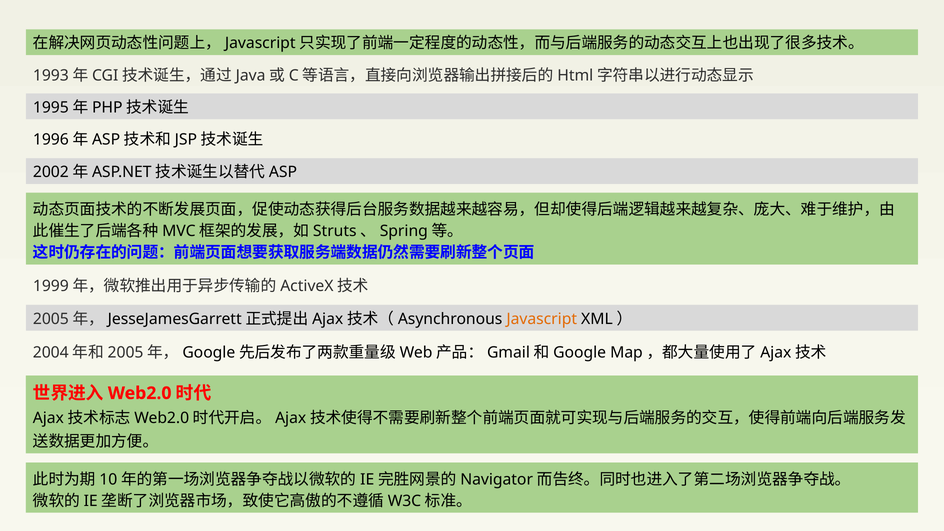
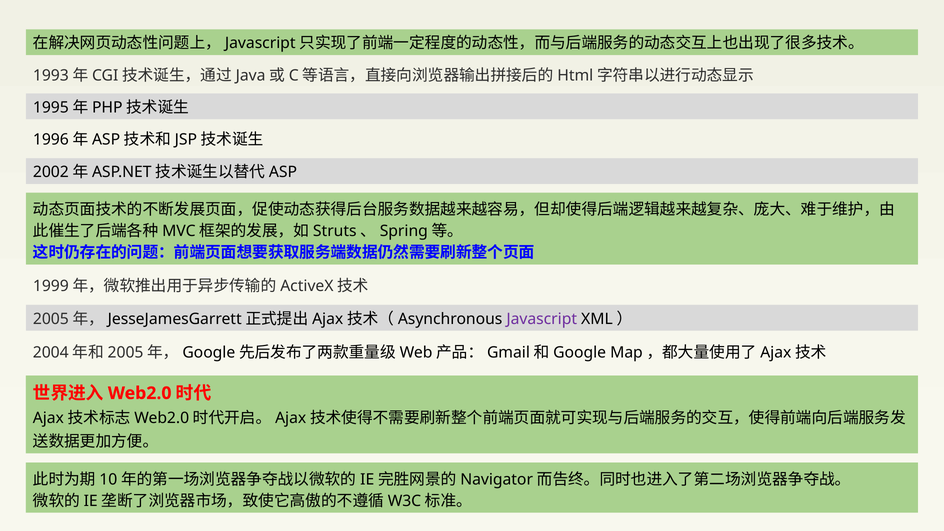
Javascript colour: orange -> purple
